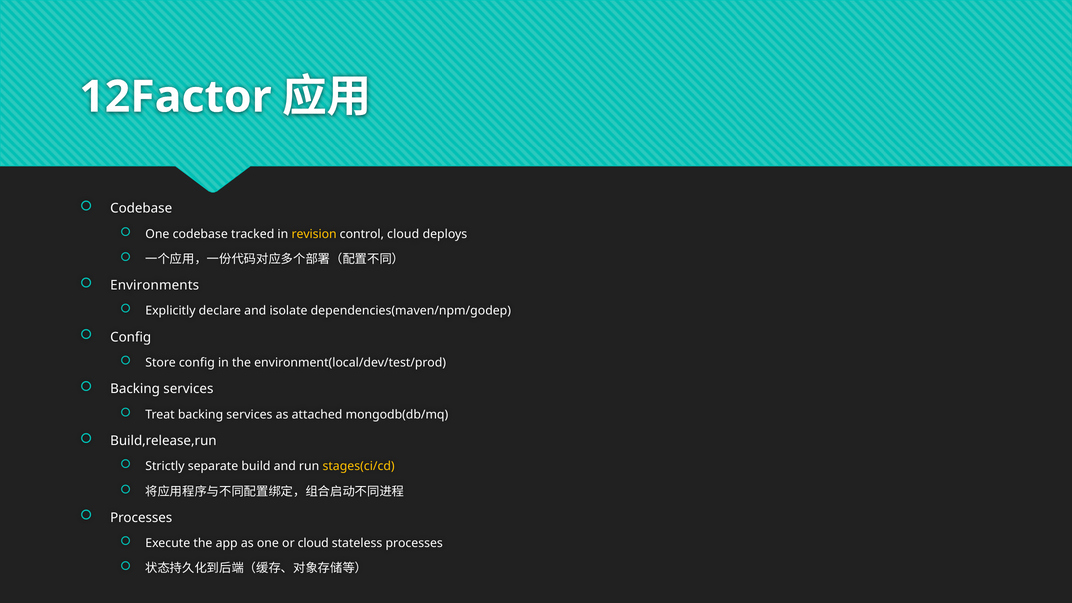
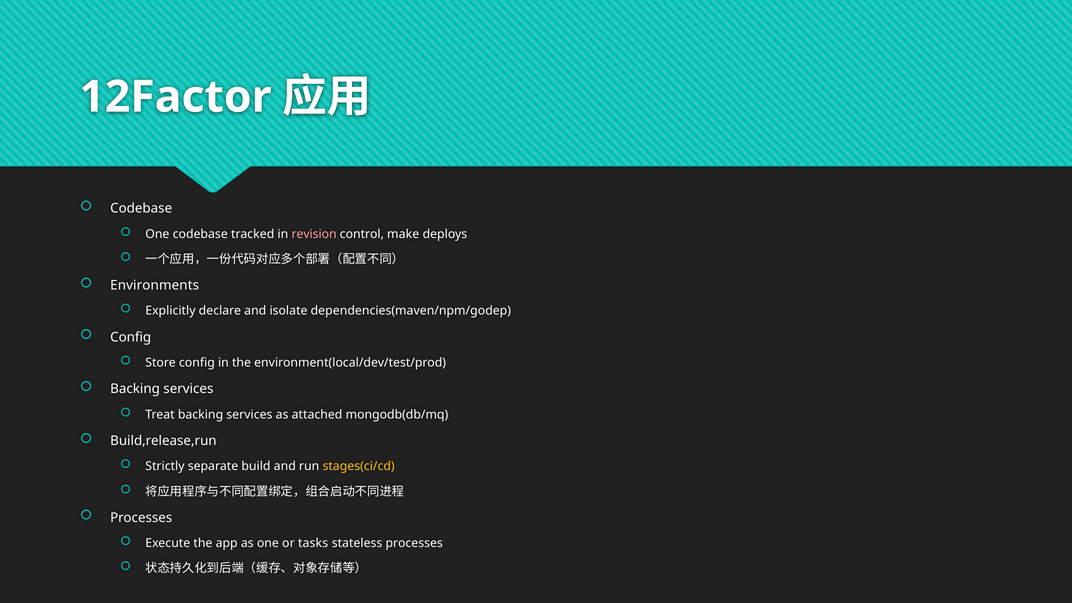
revision colour: yellow -> pink
control cloud: cloud -> make
or cloud: cloud -> tasks
